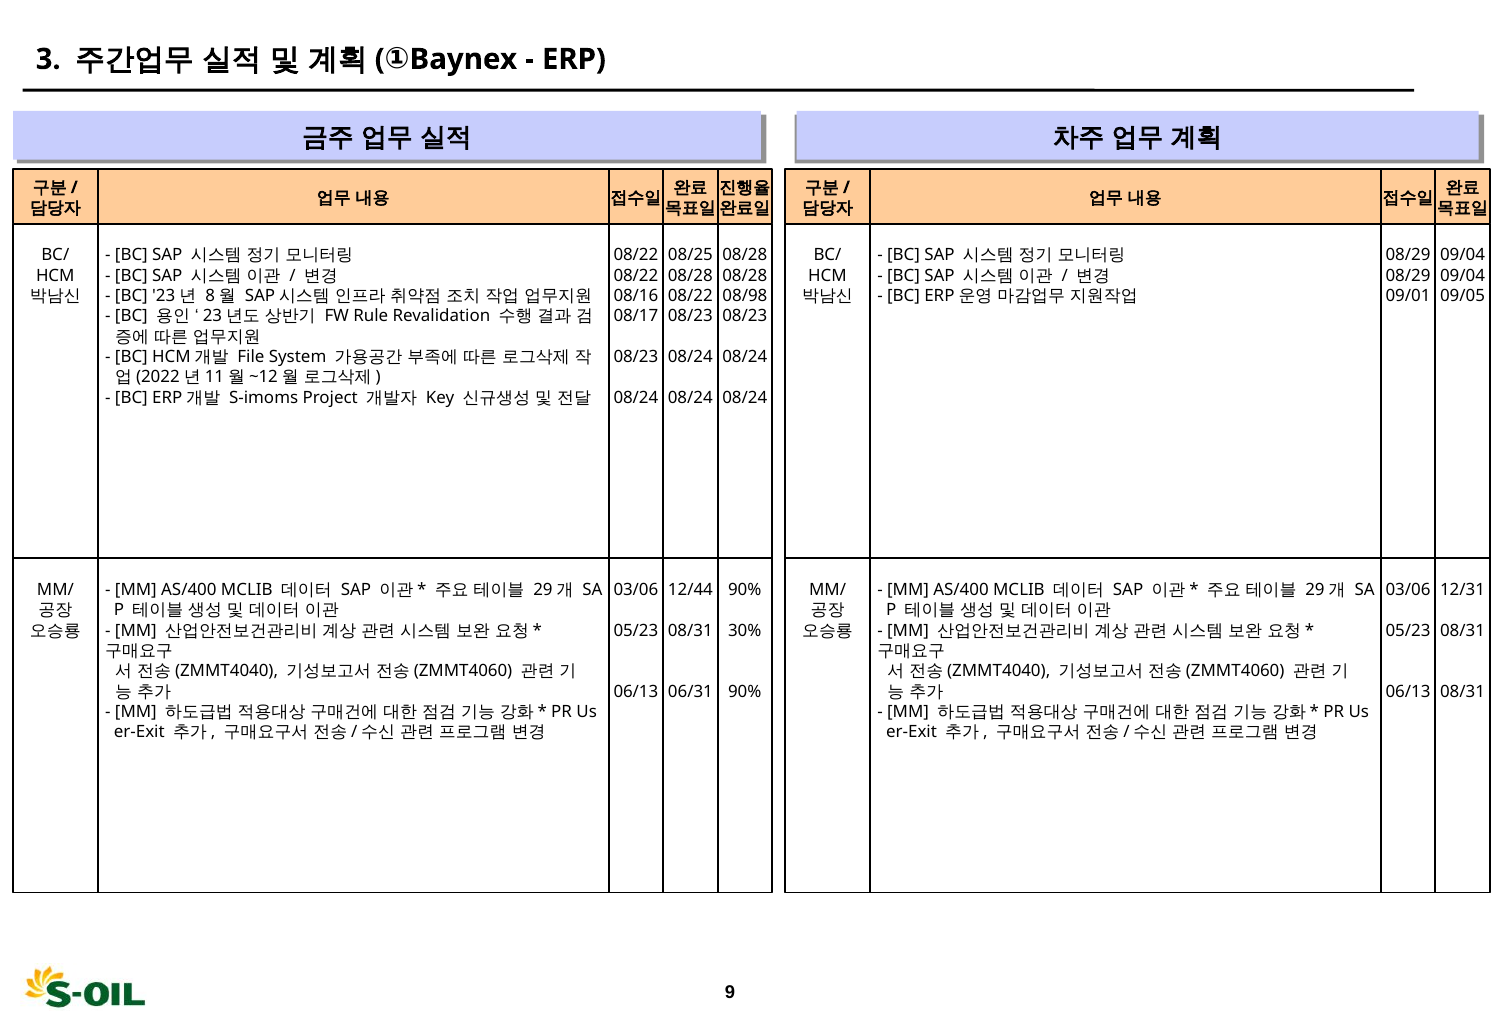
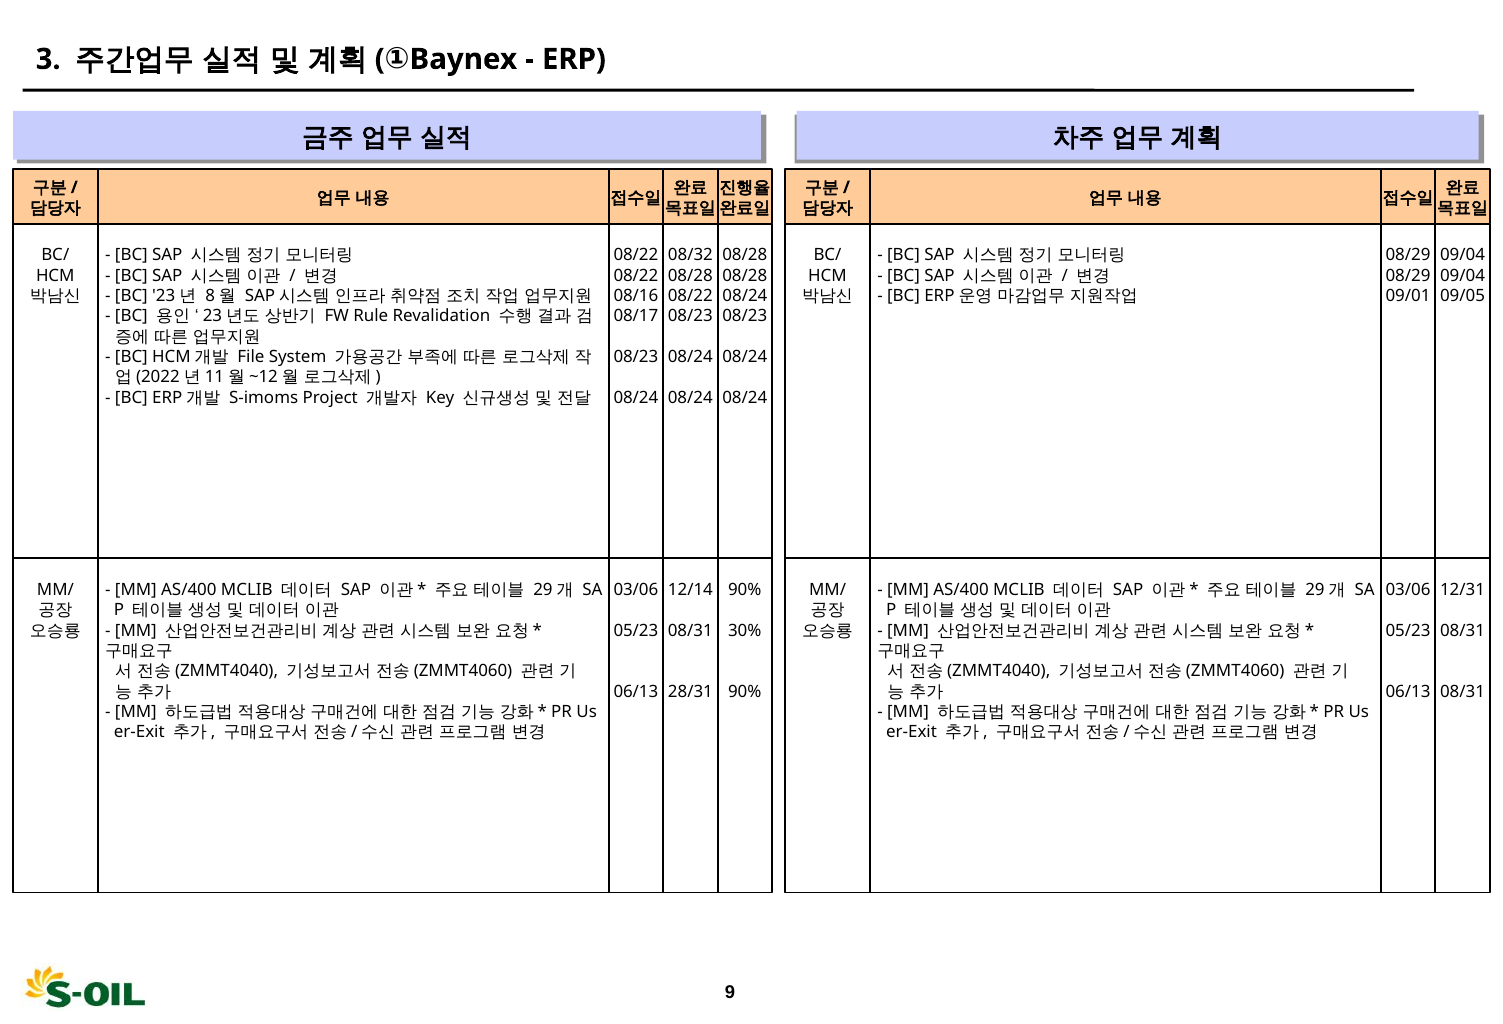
08/25: 08/25 -> 08/32
08/98 at (745, 296): 08/98 -> 08/24
12/44: 12/44 -> 12/14
06/31: 06/31 -> 28/31
